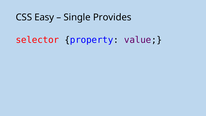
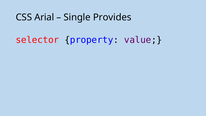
Easy: Easy -> Arial
